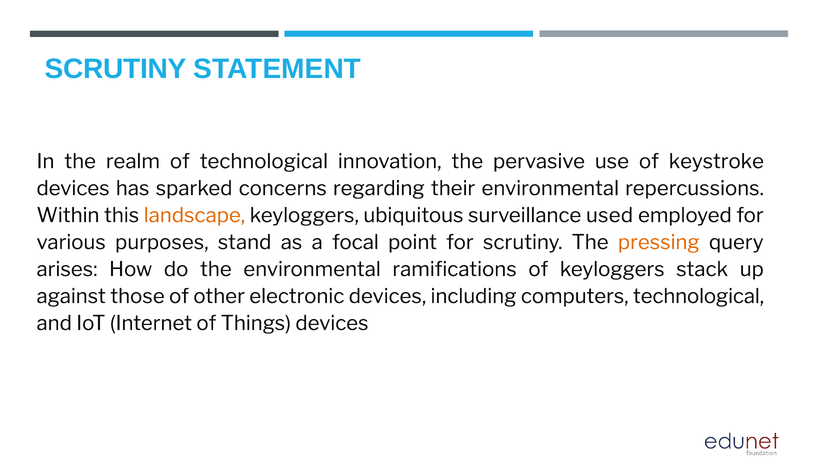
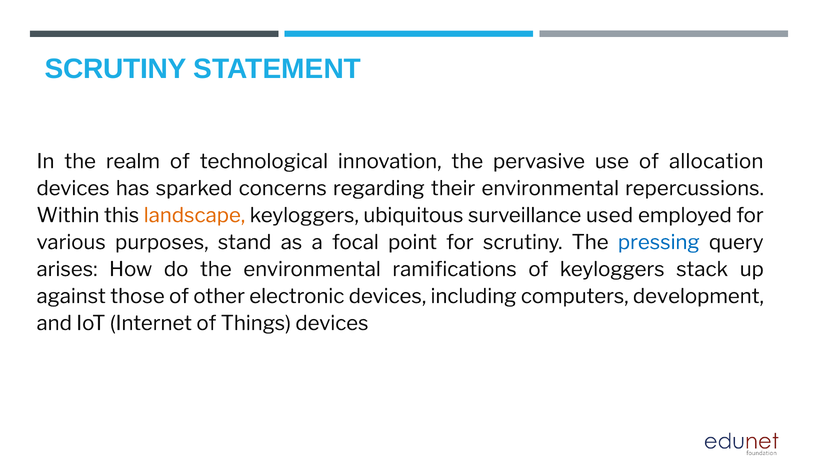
keystroke: keystroke -> allocation
pressing colour: orange -> blue
computers technological: technological -> development
